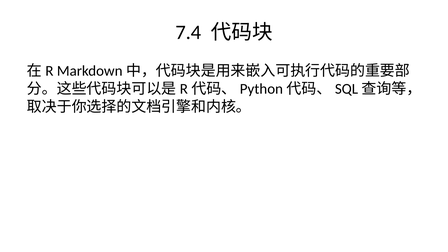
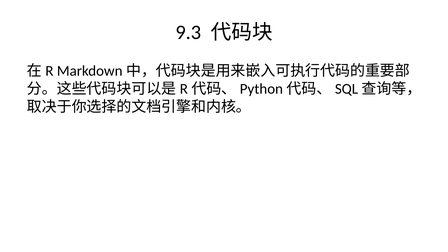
7.4: 7.4 -> 9.3
